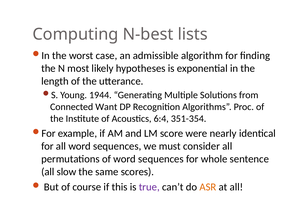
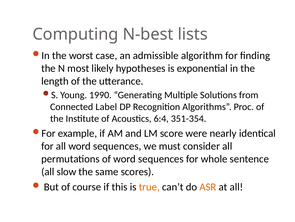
1944: 1944 -> 1990
Want: Want -> Label
true colour: purple -> orange
